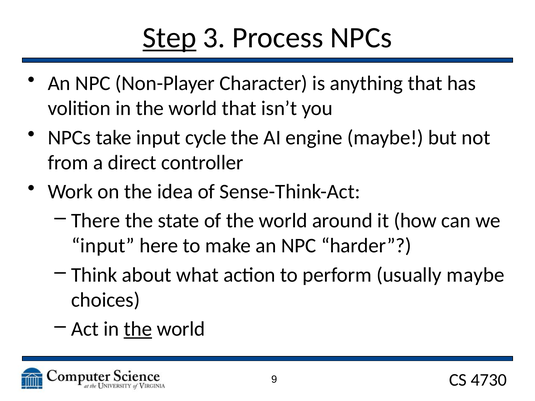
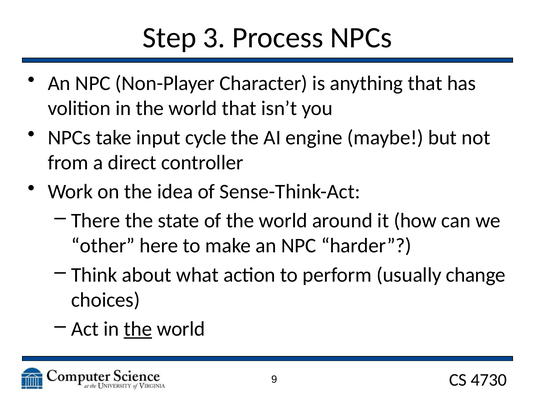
Step underline: present -> none
input at (103, 246): input -> other
usually maybe: maybe -> change
